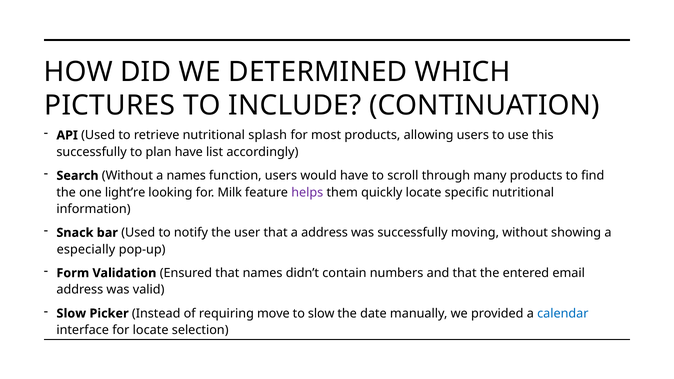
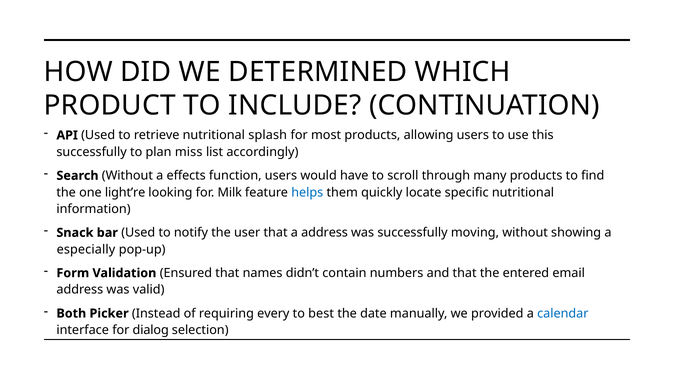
PICTURES: PICTURES -> PRODUCT
plan have: have -> miss
a names: names -> effects
helps colour: purple -> blue
Slow at (71, 314): Slow -> Both
move: move -> every
to slow: slow -> best
for locate: locate -> dialog
